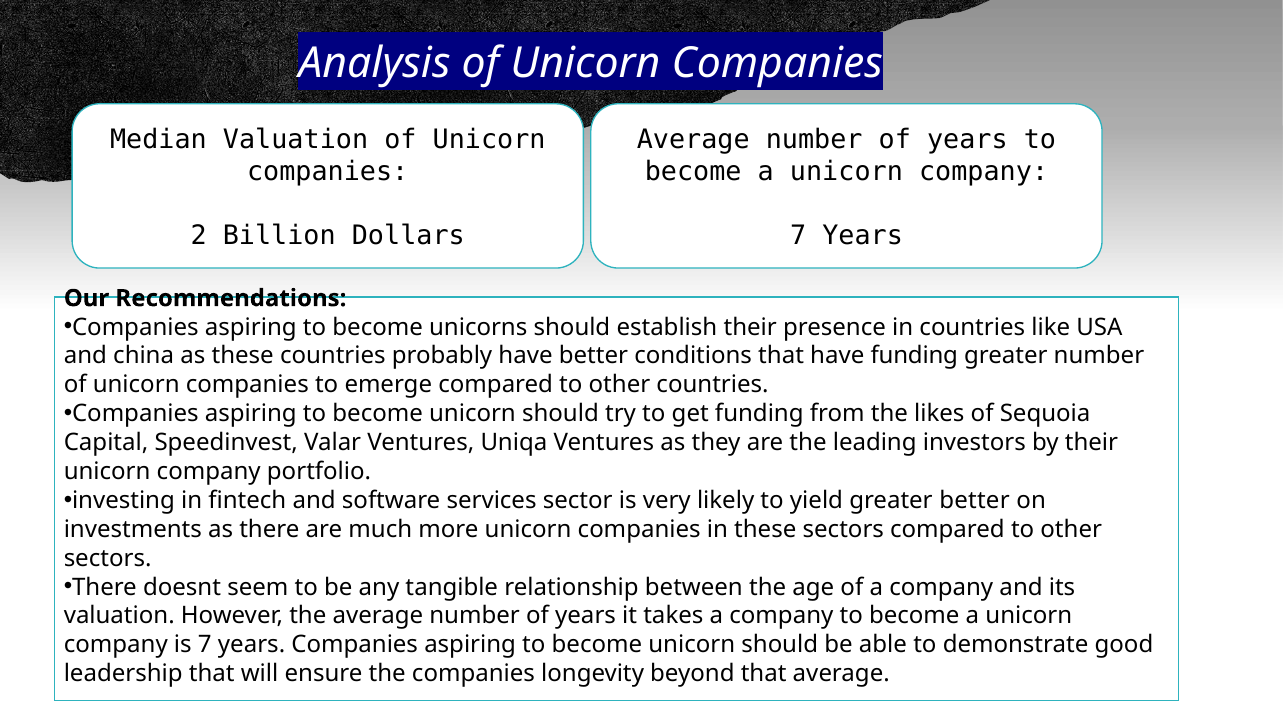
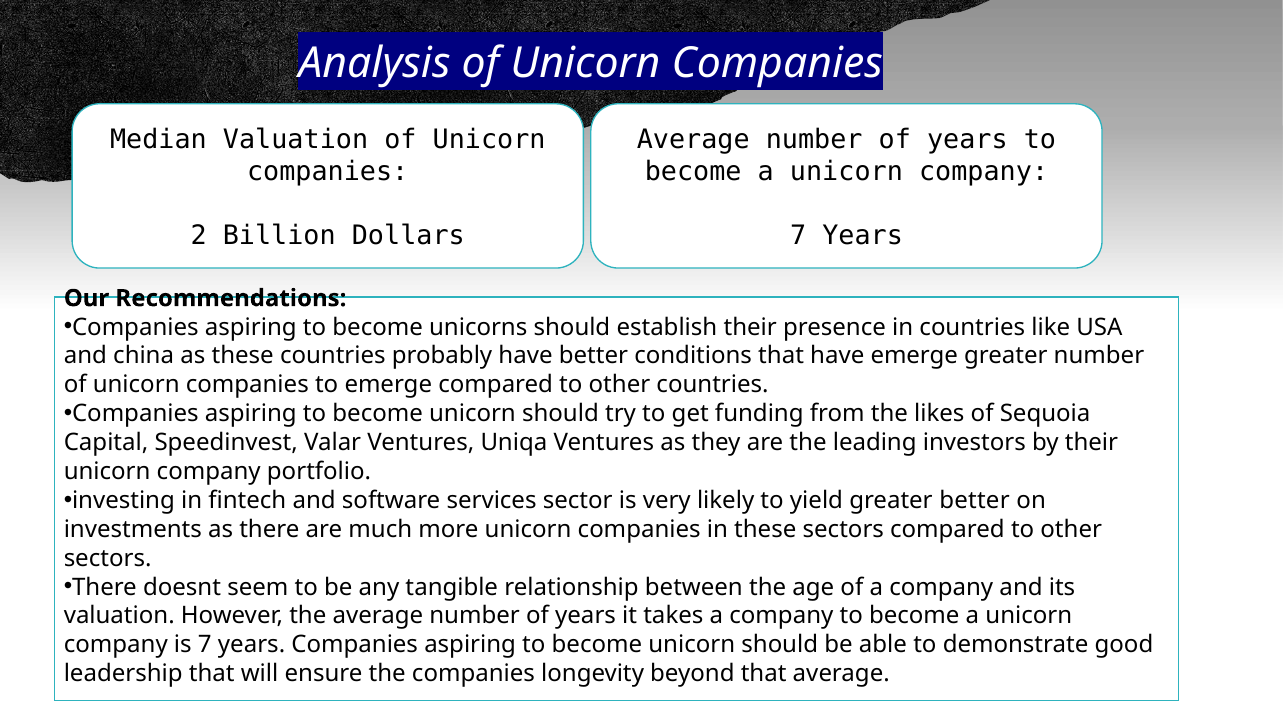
have funding: funding -> emerge
